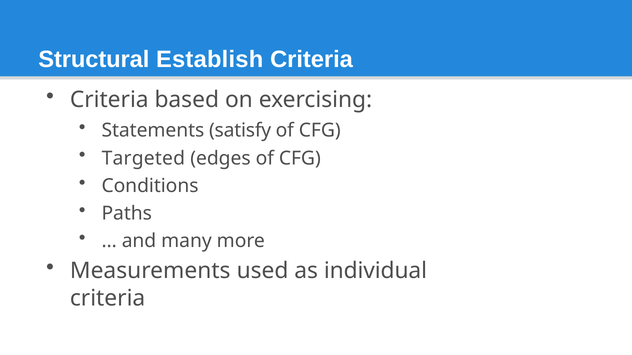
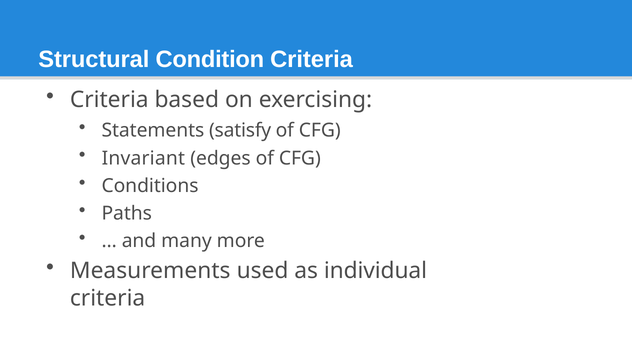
Establish: Establish -> Condition
Targeted: Targeted -> Invariant
